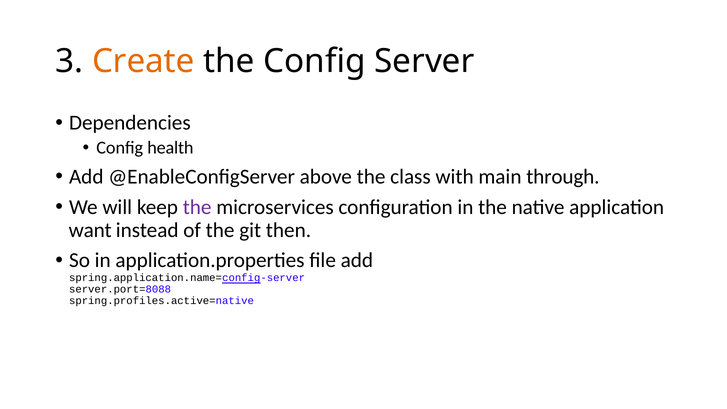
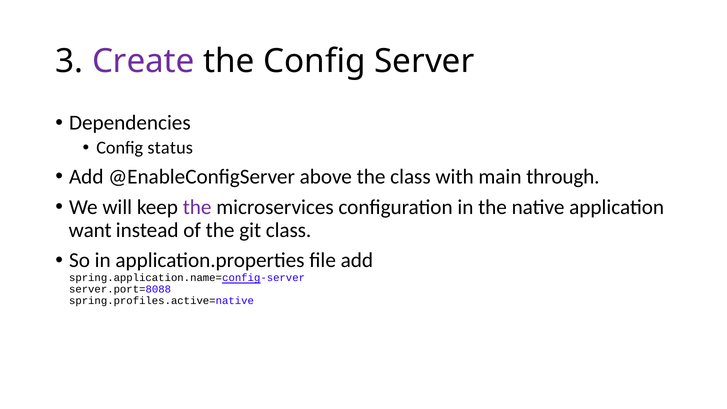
Create colour: orange -> purple
health: health -> status
git then: then -> class
